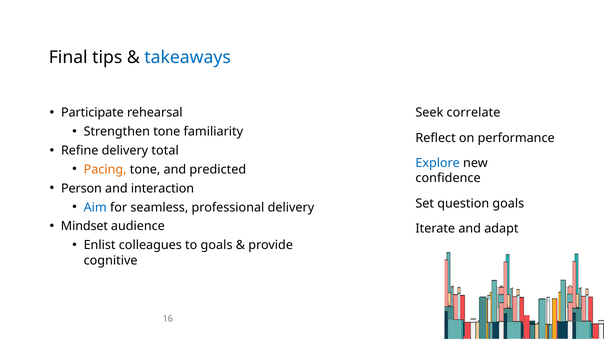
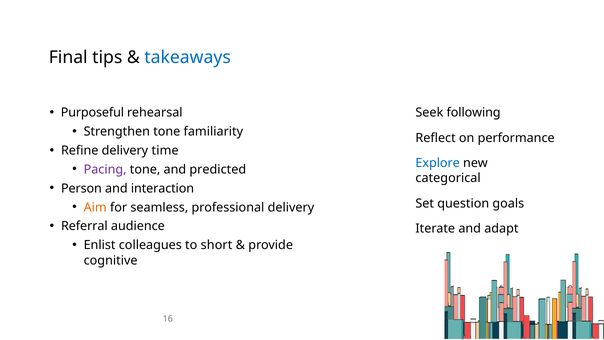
Participate: Participate -> Purposeful
correlate: correlate -> following
total: total -> time
Pacing colour: orange -> purple
confidence: confidence -> categorical
Aim colour: blue -> orange
Mindset: Mindset -> Referral
to goals: goals -> short
